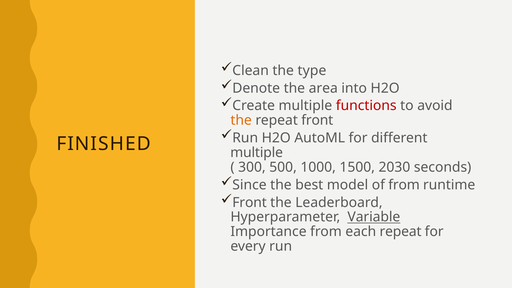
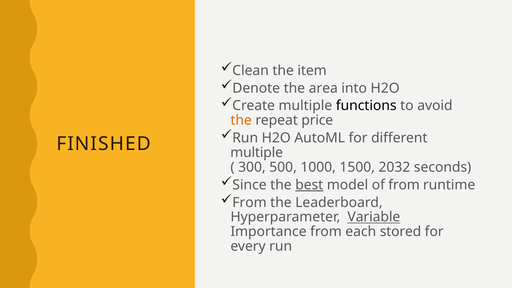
type: type -> item
functions colour: red -> black
repeat front: front -> price
2030: 2030 -> 2032
best underline: none -> present
Front at (250, 202): Front -> From
each repeat: repeat -> stored
